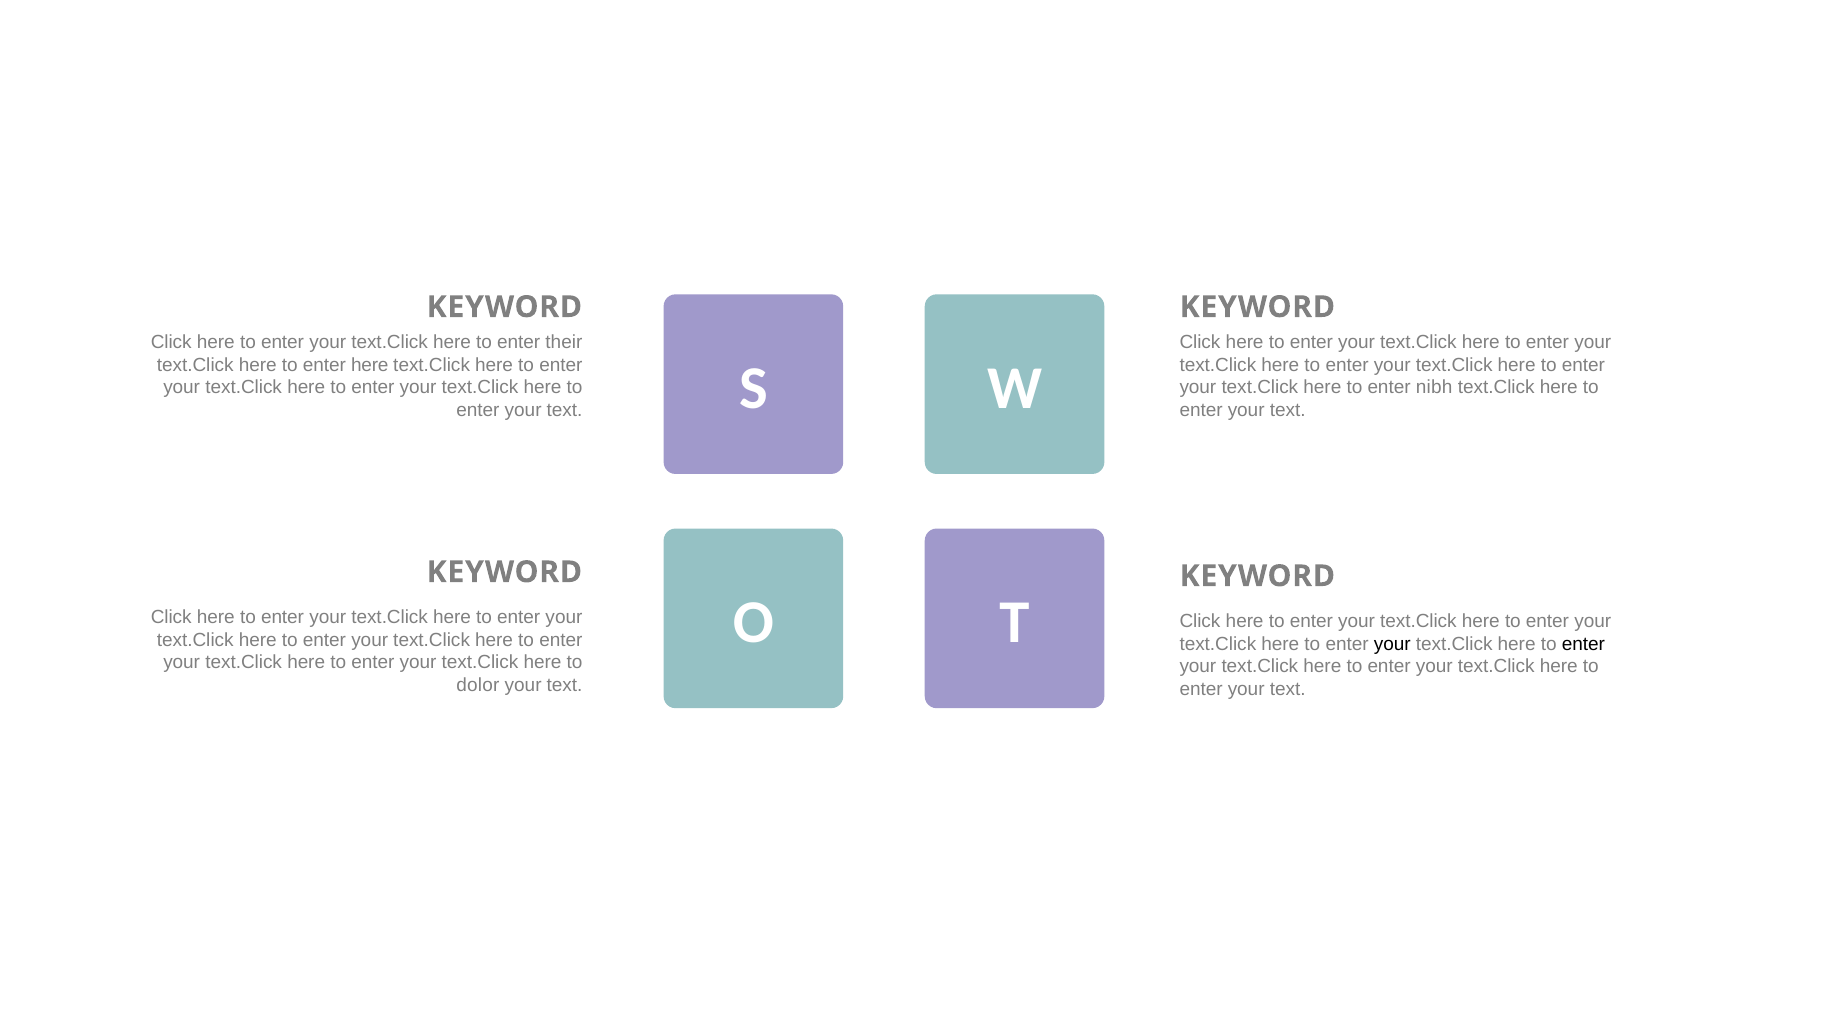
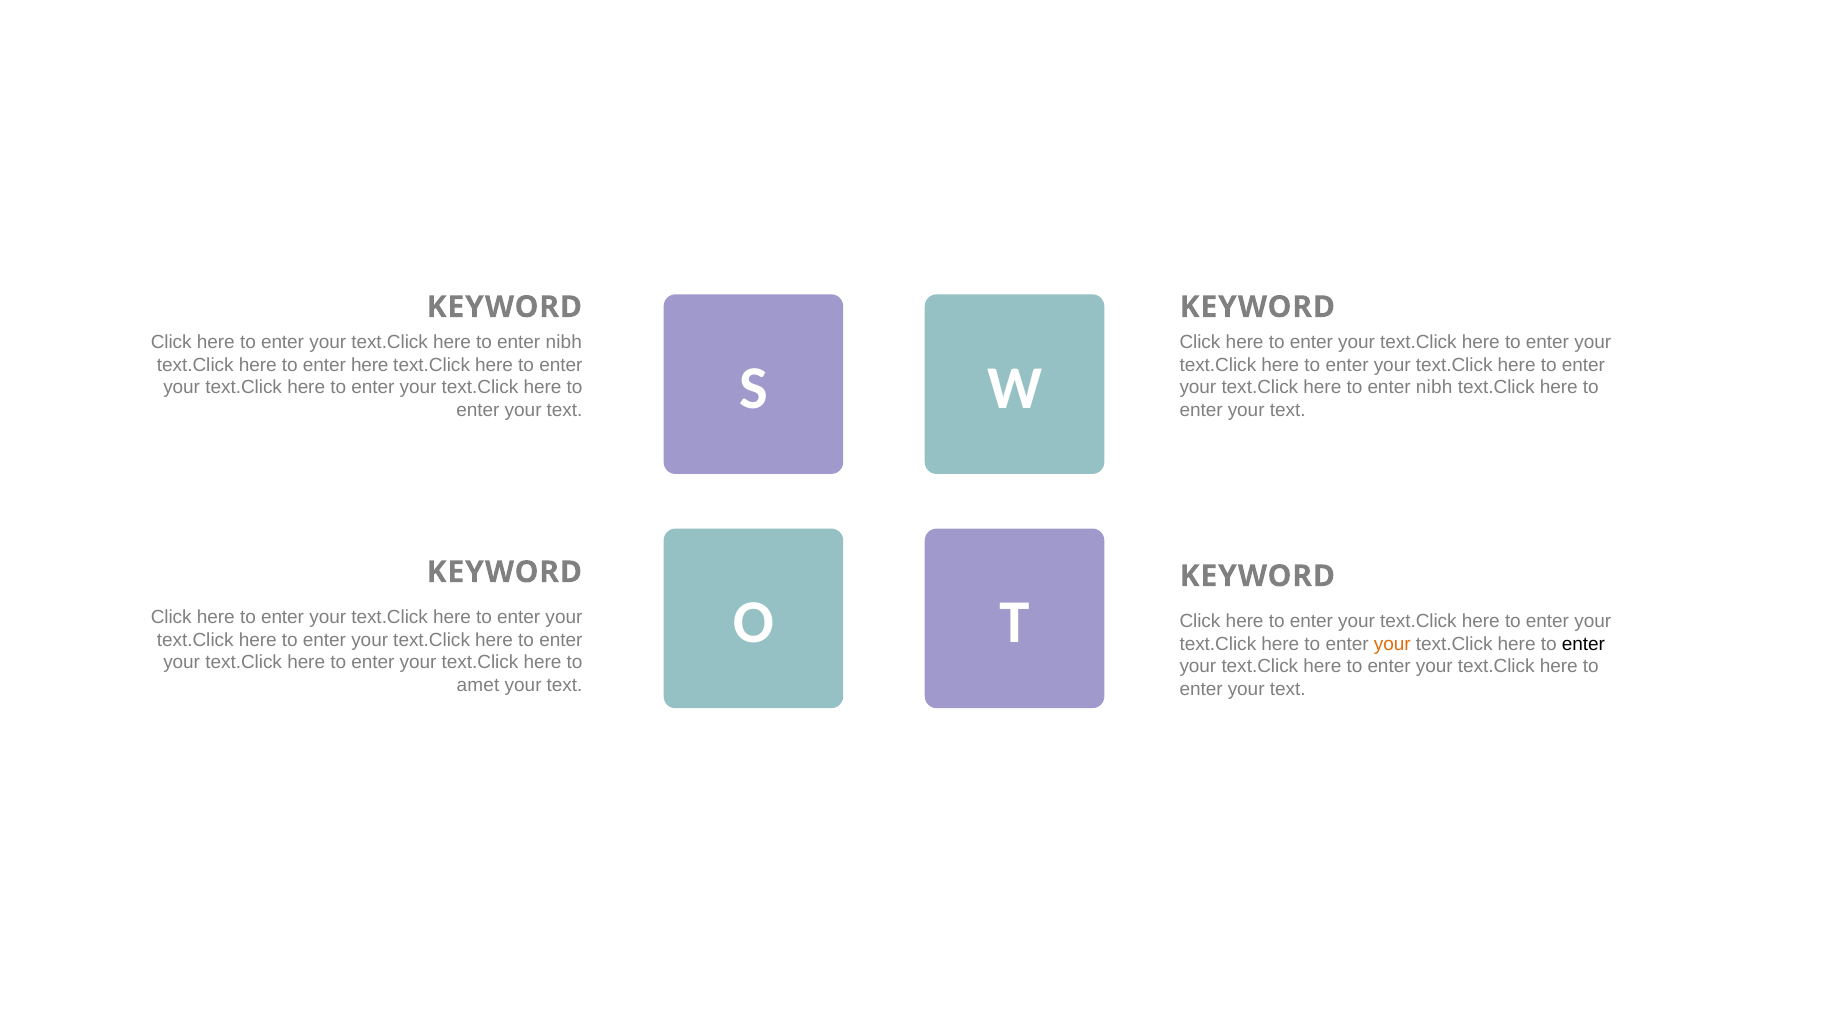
their at (564, 342): their -> nibh
your at (1392, 644) colour: black -> orange
dolor: dolor -> amet
